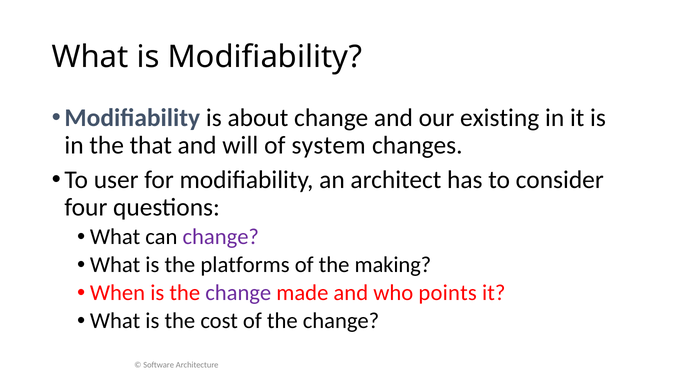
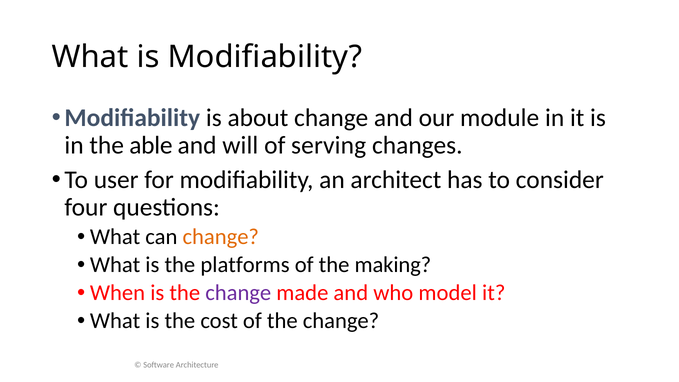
existing: existing -> module
that: that -> able
system: system -> serving
change at (221, 237) colour: purple -> orange
points: points -> model
